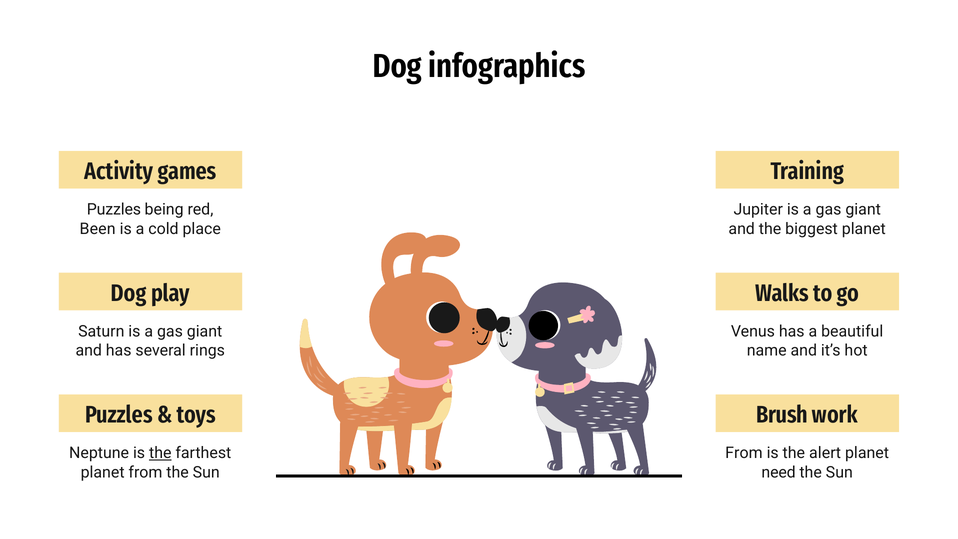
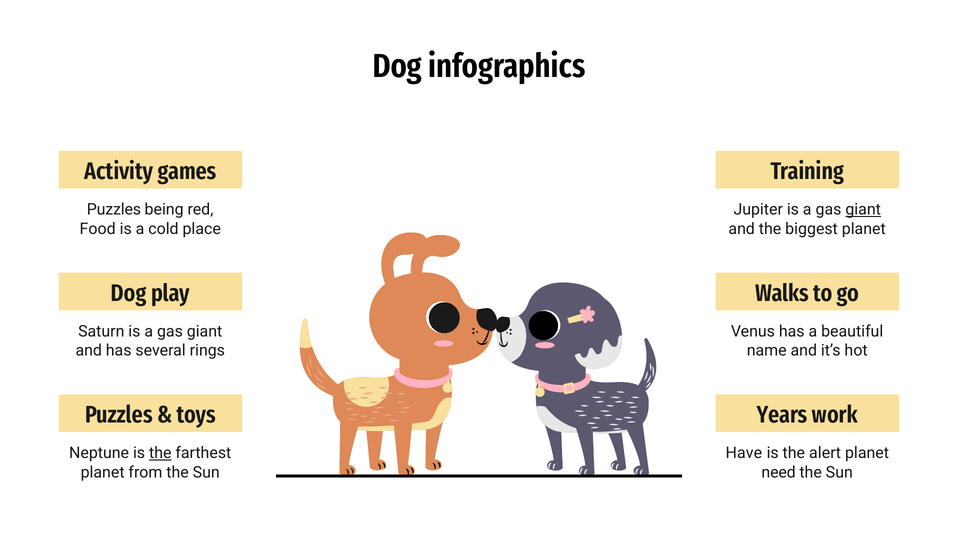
giant at (863, 210) underline: none -> present
Been: Been -> Food
Brush: Brush -> Years
From at (744, 453): From -> Have
